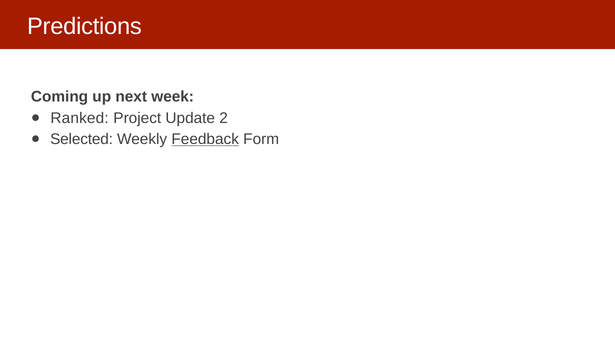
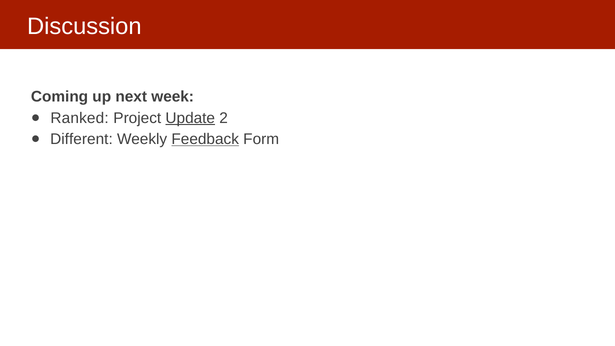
Predictions: Predictions -> Discussion
Update underline: none -> present
Selected: Selected -> Different
